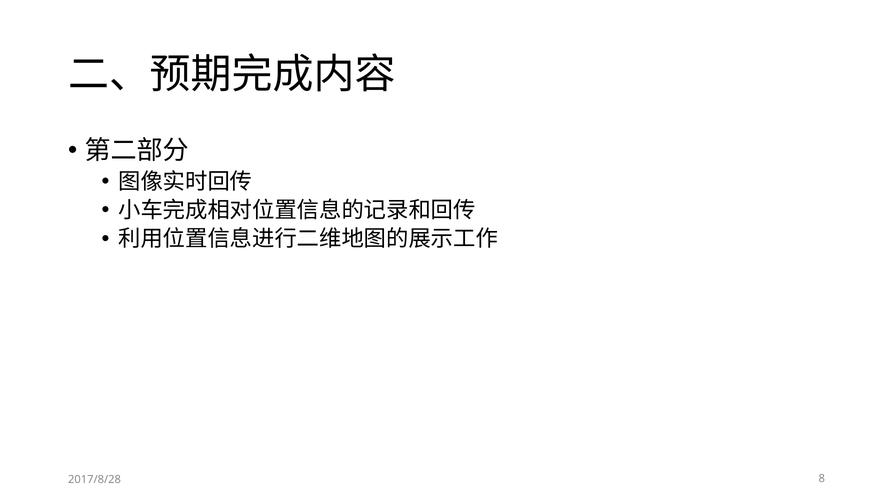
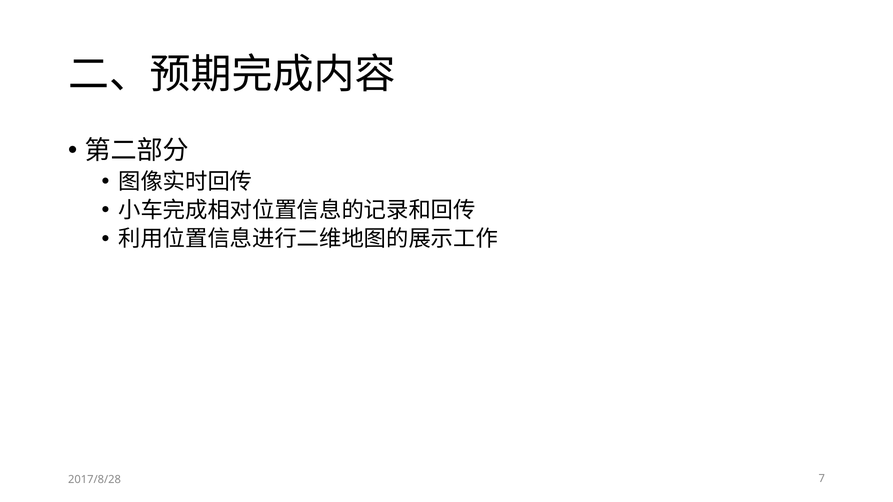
8: 8 -> 7
